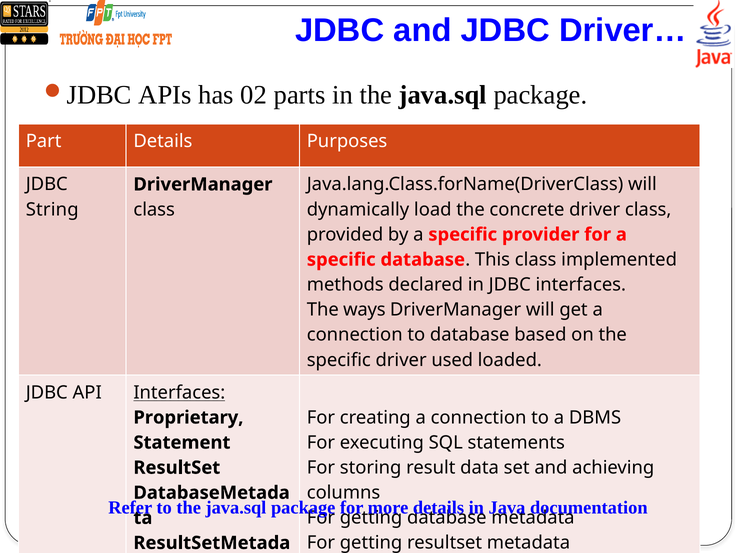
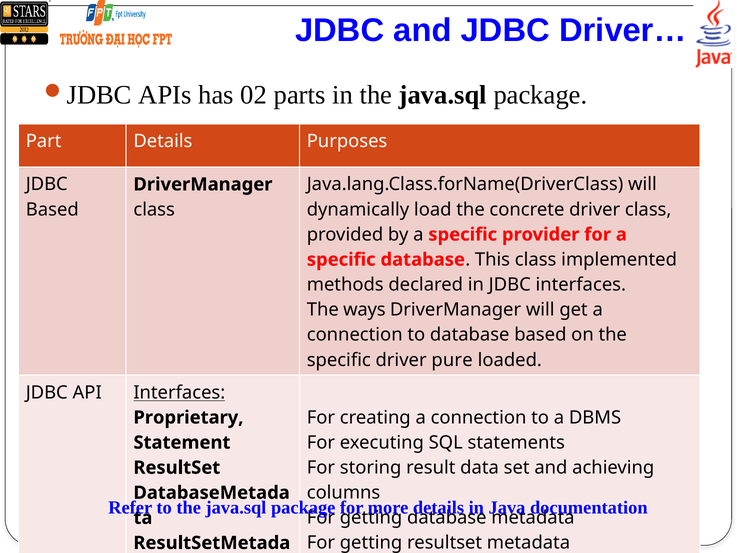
String at (52, 209): String -> Based
used: used -> pure
